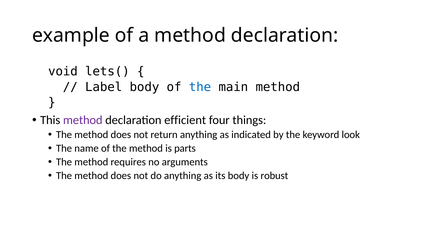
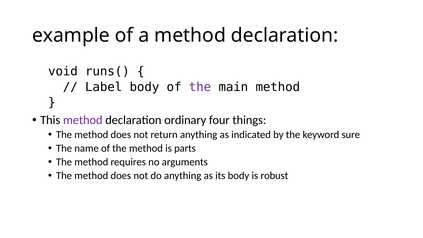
lets(: lets( -> runs(
the at (200, 87) colour: blue -> purple
efficient: efficient -> ordinary
look: look -> sure
